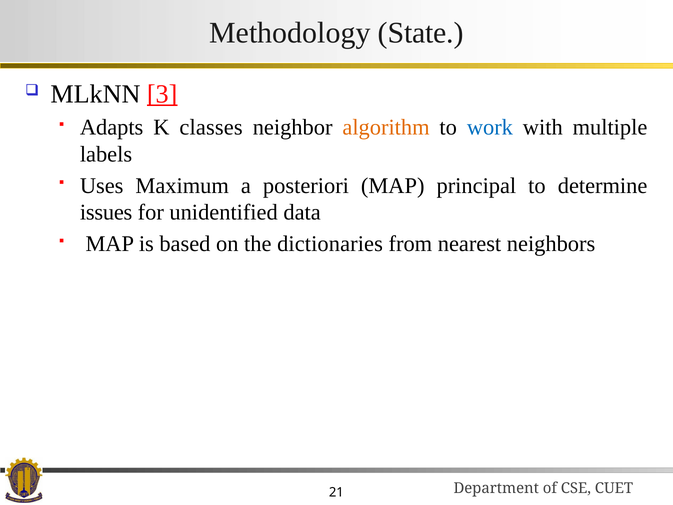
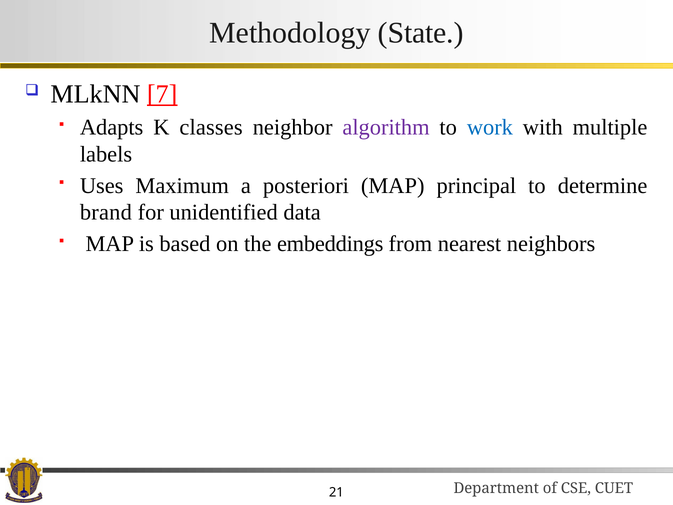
3: 3 -> 7
algorithm colour: orange -> purple
issues: issues -> brand
dictionaries: dictionaries -> embeddings
